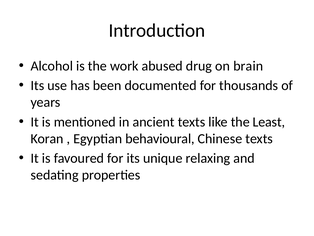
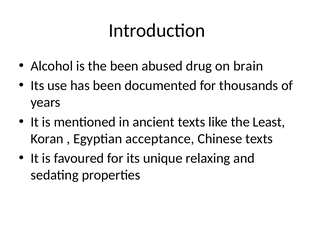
the work: work -> been
behavioural: behavioural -> acceptance
